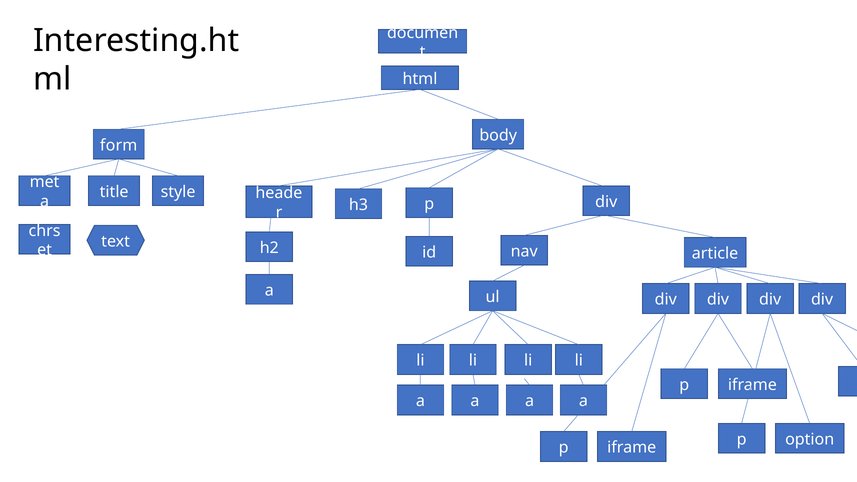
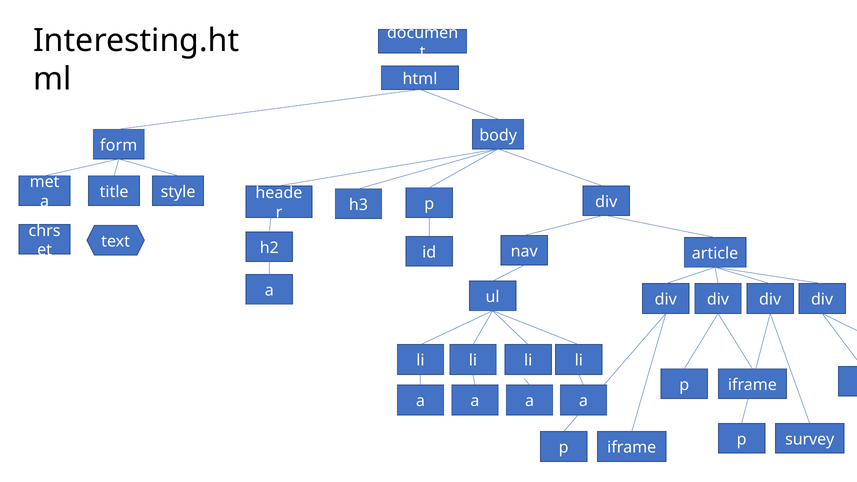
option: option -> survey
